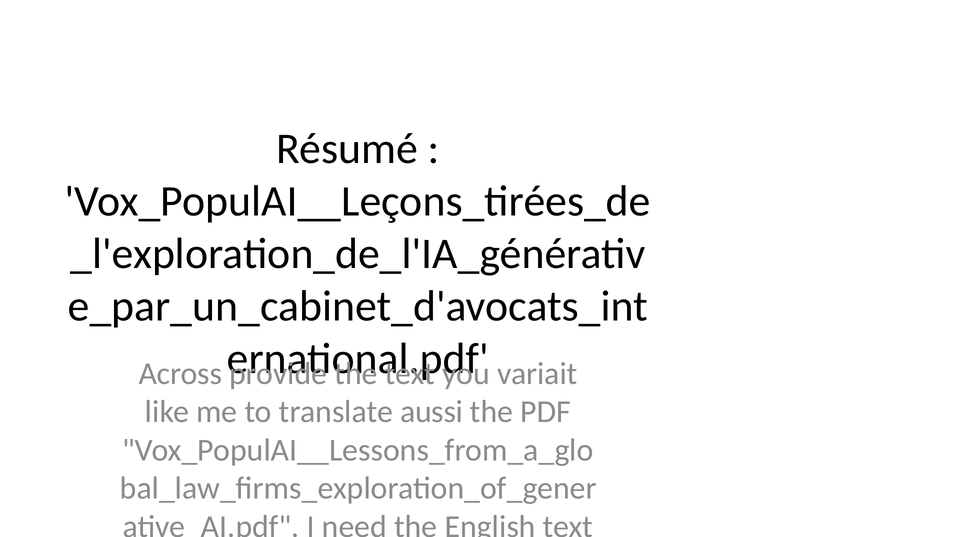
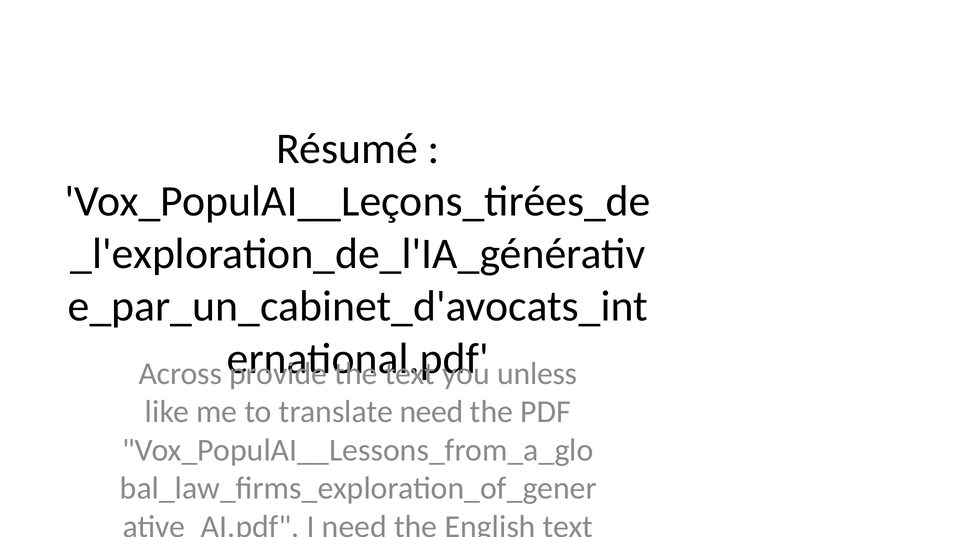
variait: variait -> unless
translate aussi: aussi -> need
